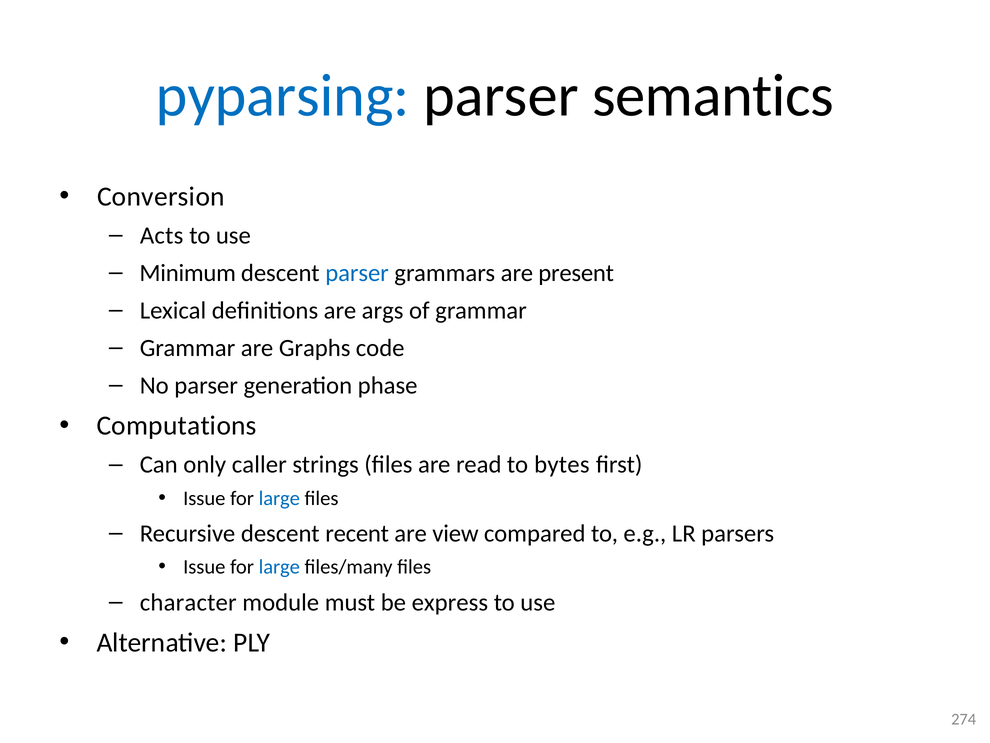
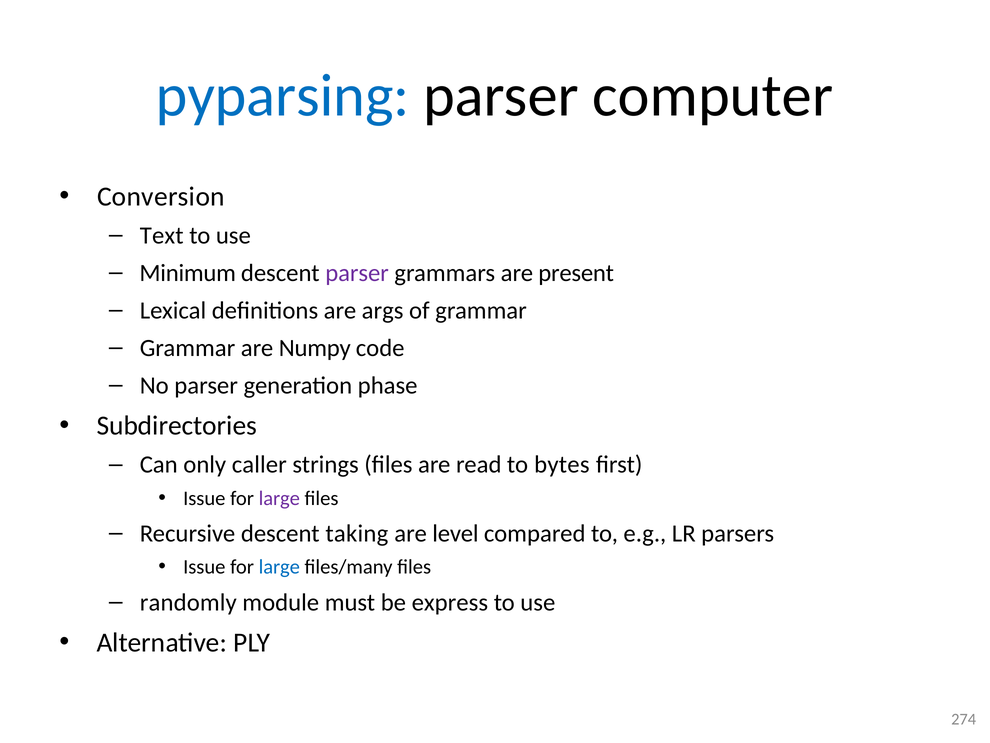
semantics: semantics -> computer
Acts: Acts -> Text
parser at (357, 273) colour: blue -> purple
Graphs: Graphs -> Numpy
Computations: Computations -> Subdirectories
large at (279, 498) colour: blue -> purple
recent: recent -> taking
view: view -> level
character: character -> randomly
